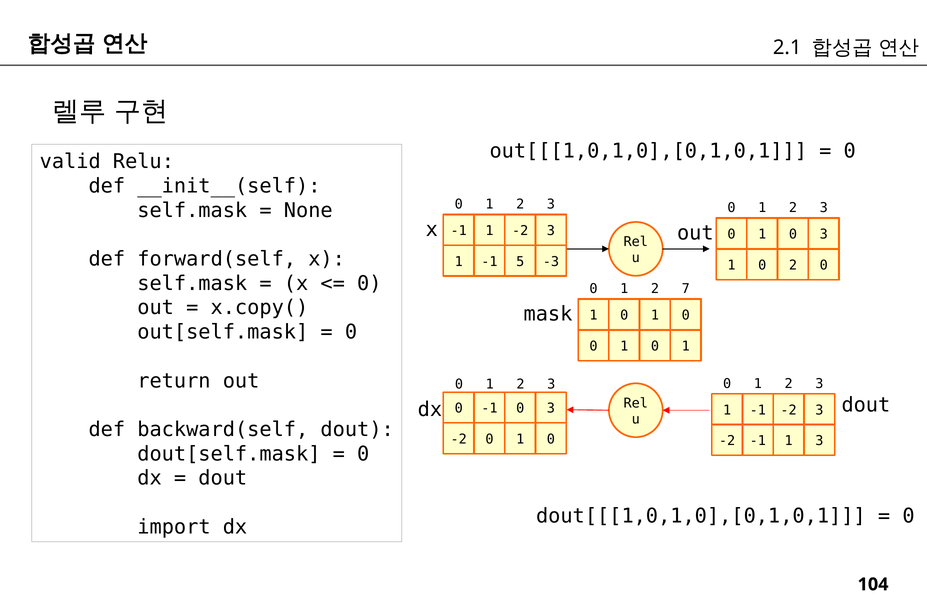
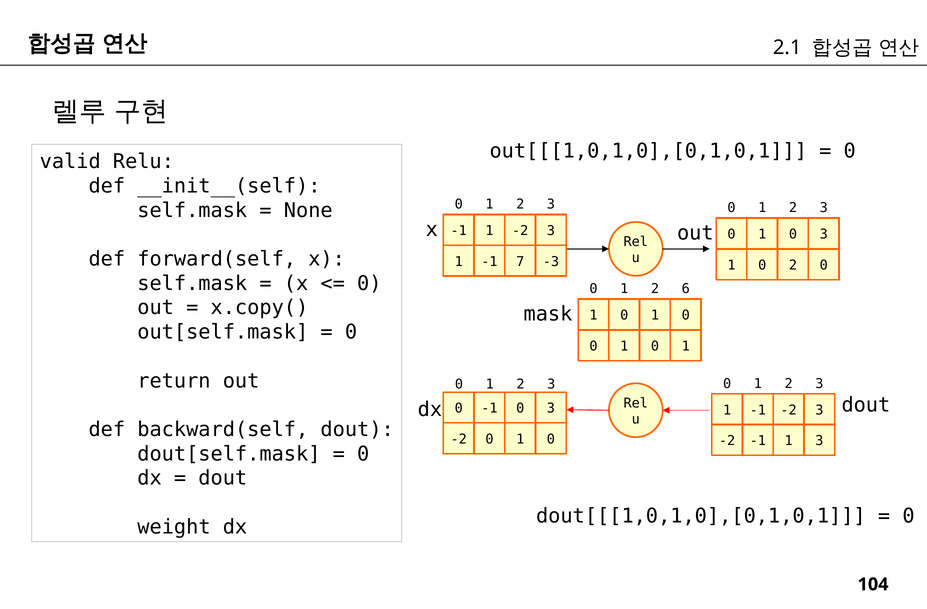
5: 5 -> 7
7: 7 -> 6
import: import -> weight
